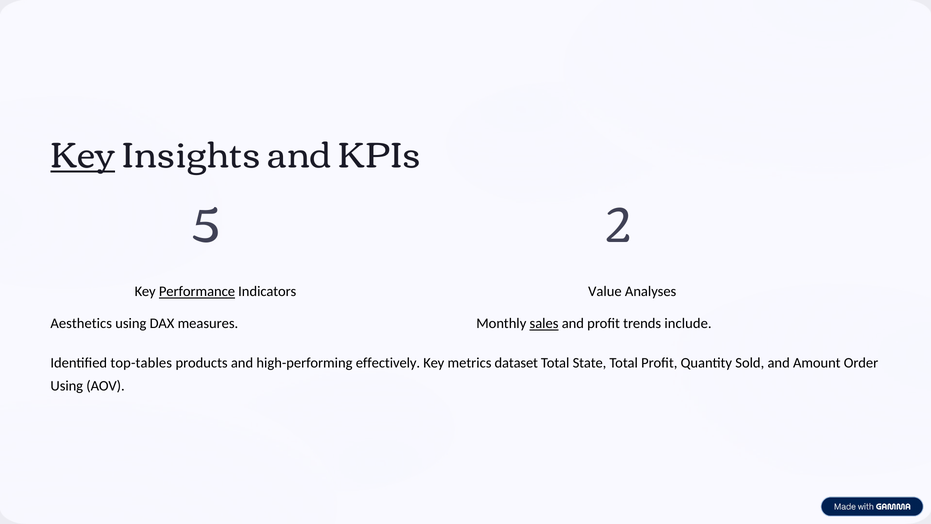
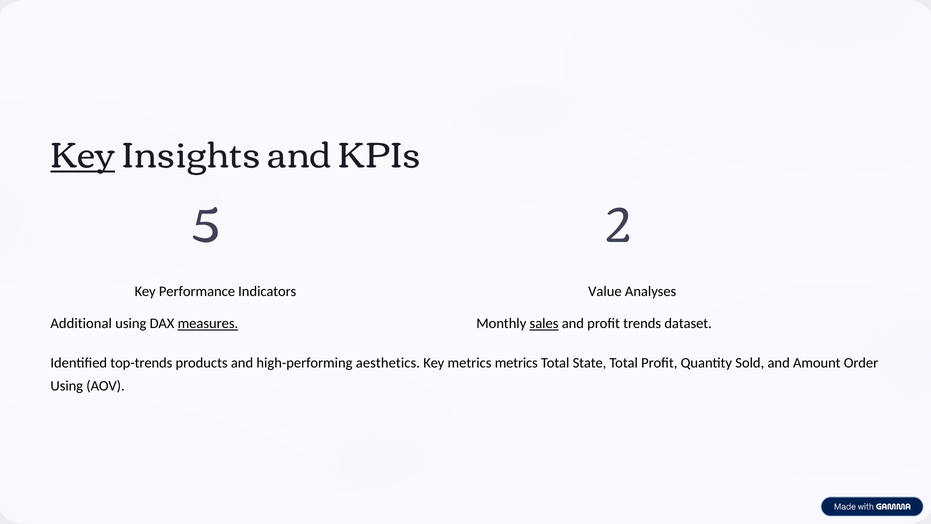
Performance underline: present -> none
Aesthetics: Aesthetics -> Additional
measures underline: none -> present
include: include -> dataset
top-tables: top-tables -> top-trends
effectively: effectively -> aesthetics
metrics dataset: dataset -> metrics
